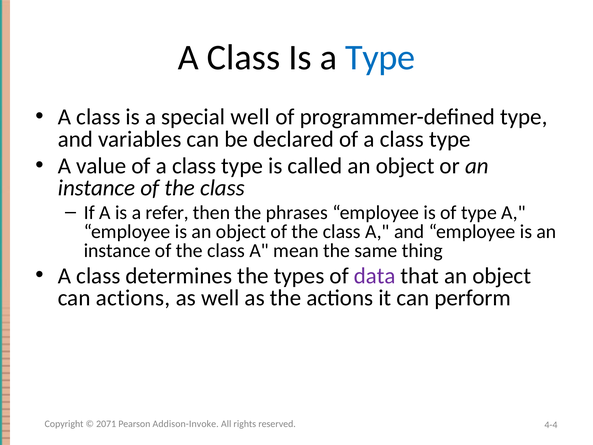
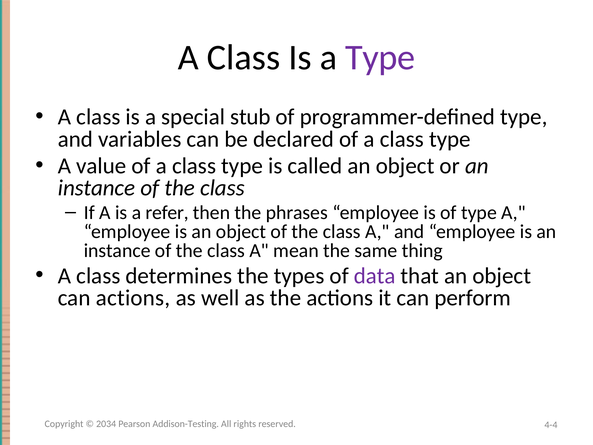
Type at (380, 57) colour: blue -> purple
special well: well -> stub
2071: 2071 -> 2034
Addison-Invoke: Addison-Invoke -> Addison-Testing
